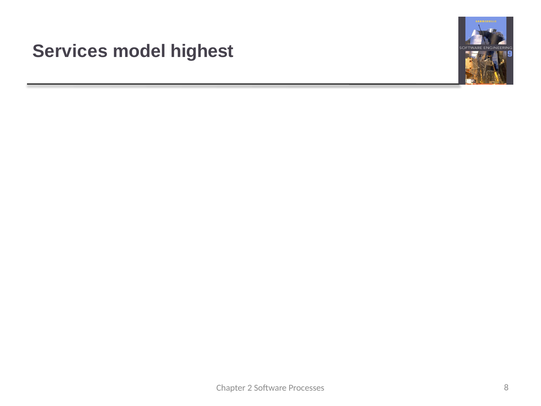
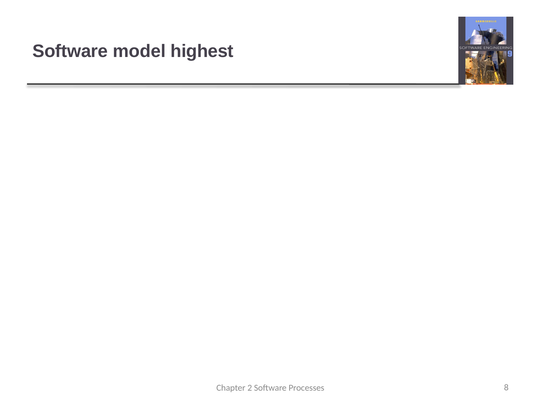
Services at (70, 51): Services -> Software
